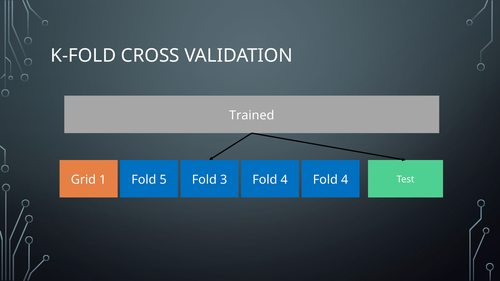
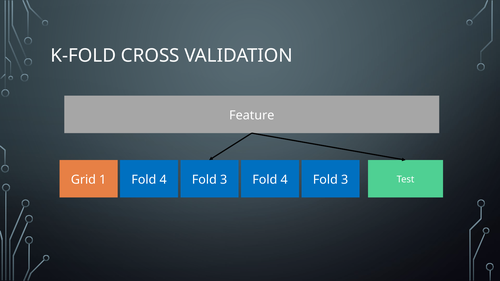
Trained: Trained -> Feature
1 Fold 5: 5 -> 4
4 at (345, 180): 4 -> 3
